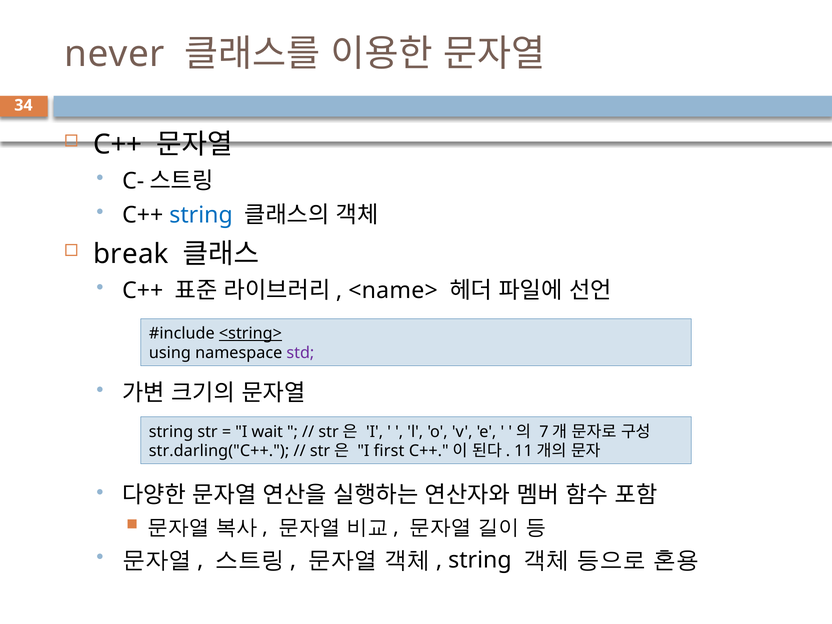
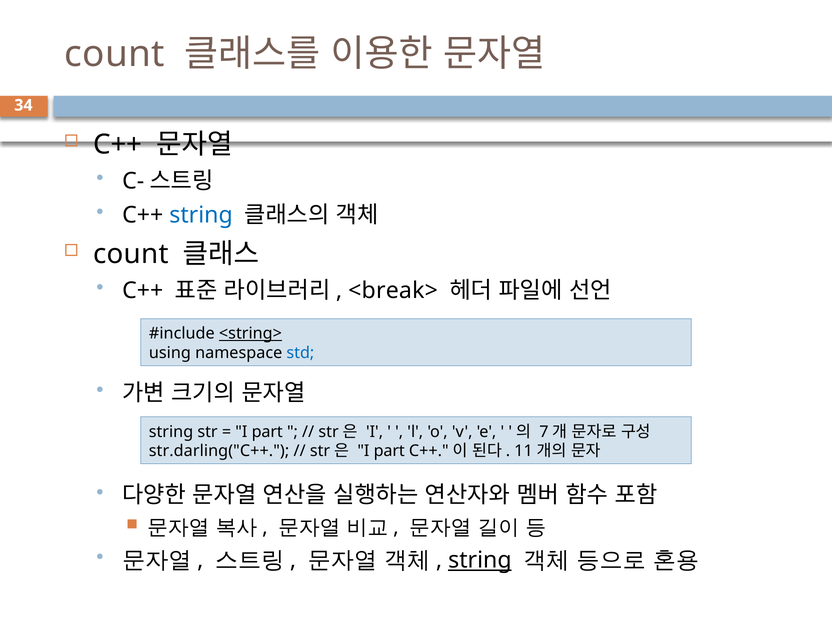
never at (114, 54): never -> count
break at (131, 254): break -> count
<name>: <name> -> <break>
std colour: purple -> blue
wait at (267, 432): wait -> part
first at (389, 451): first -> part
string at (480, 560) underline: none -> present
